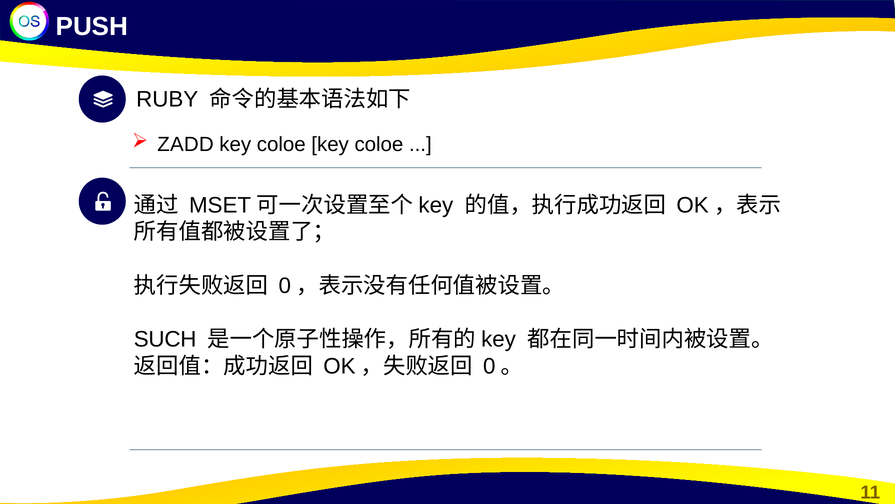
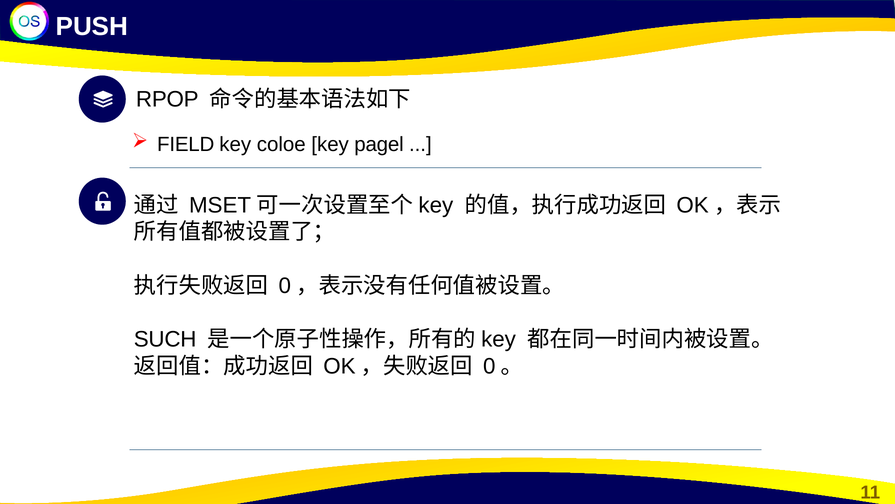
RUBY: RUBY -> RPOP
ZADD: ZADD -> FIELD
coloe at (379, 144): coloe -> pagel
